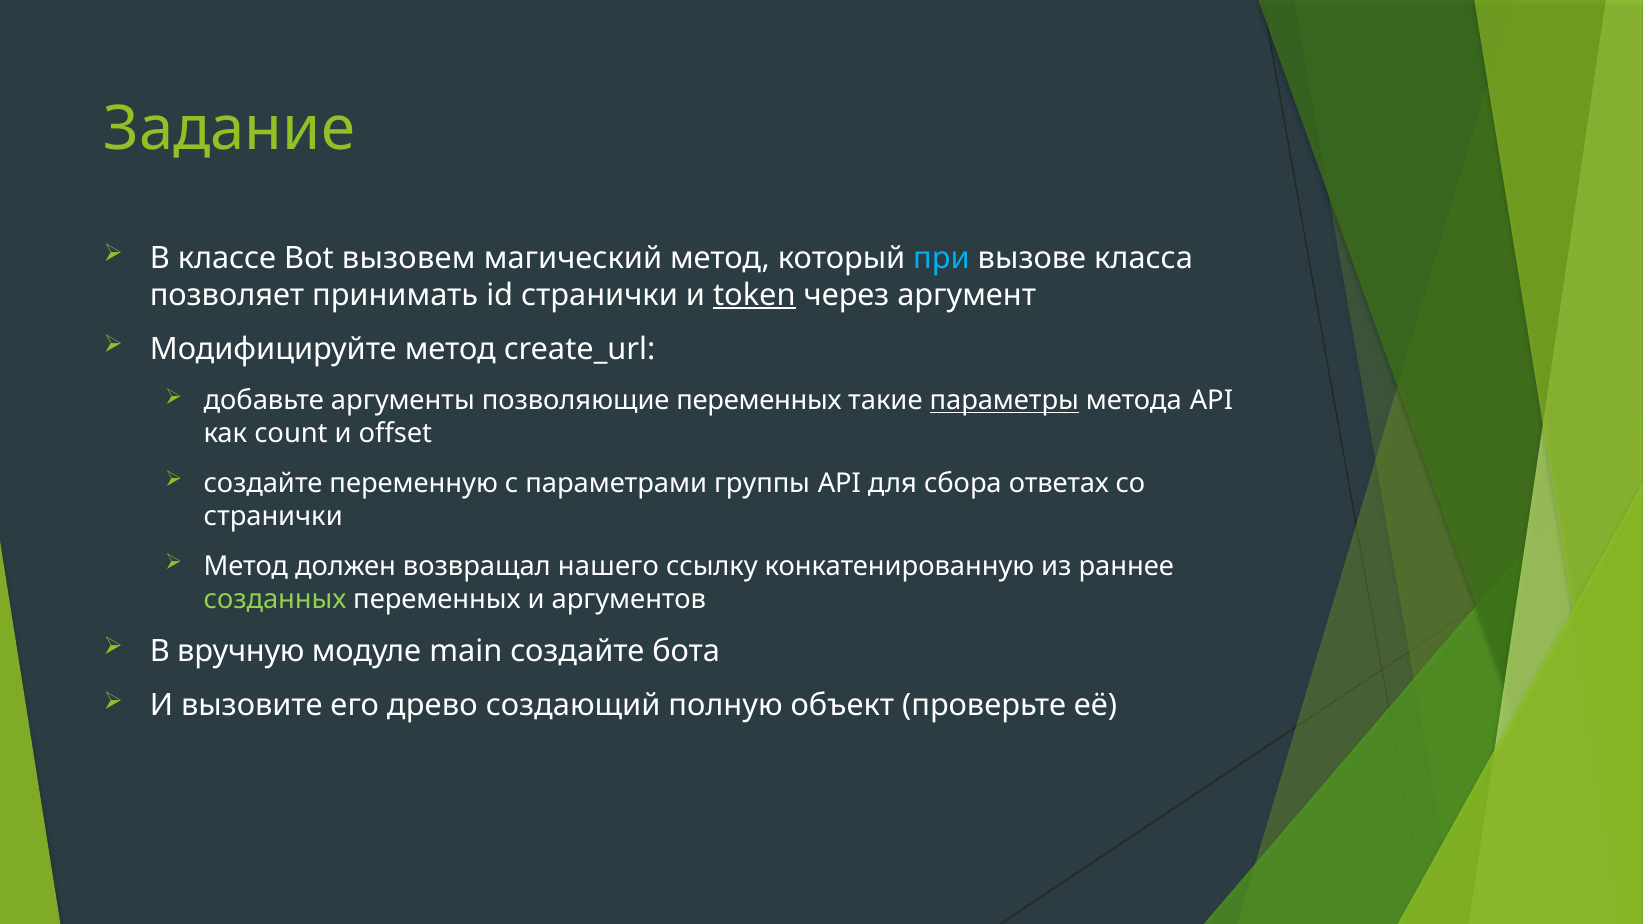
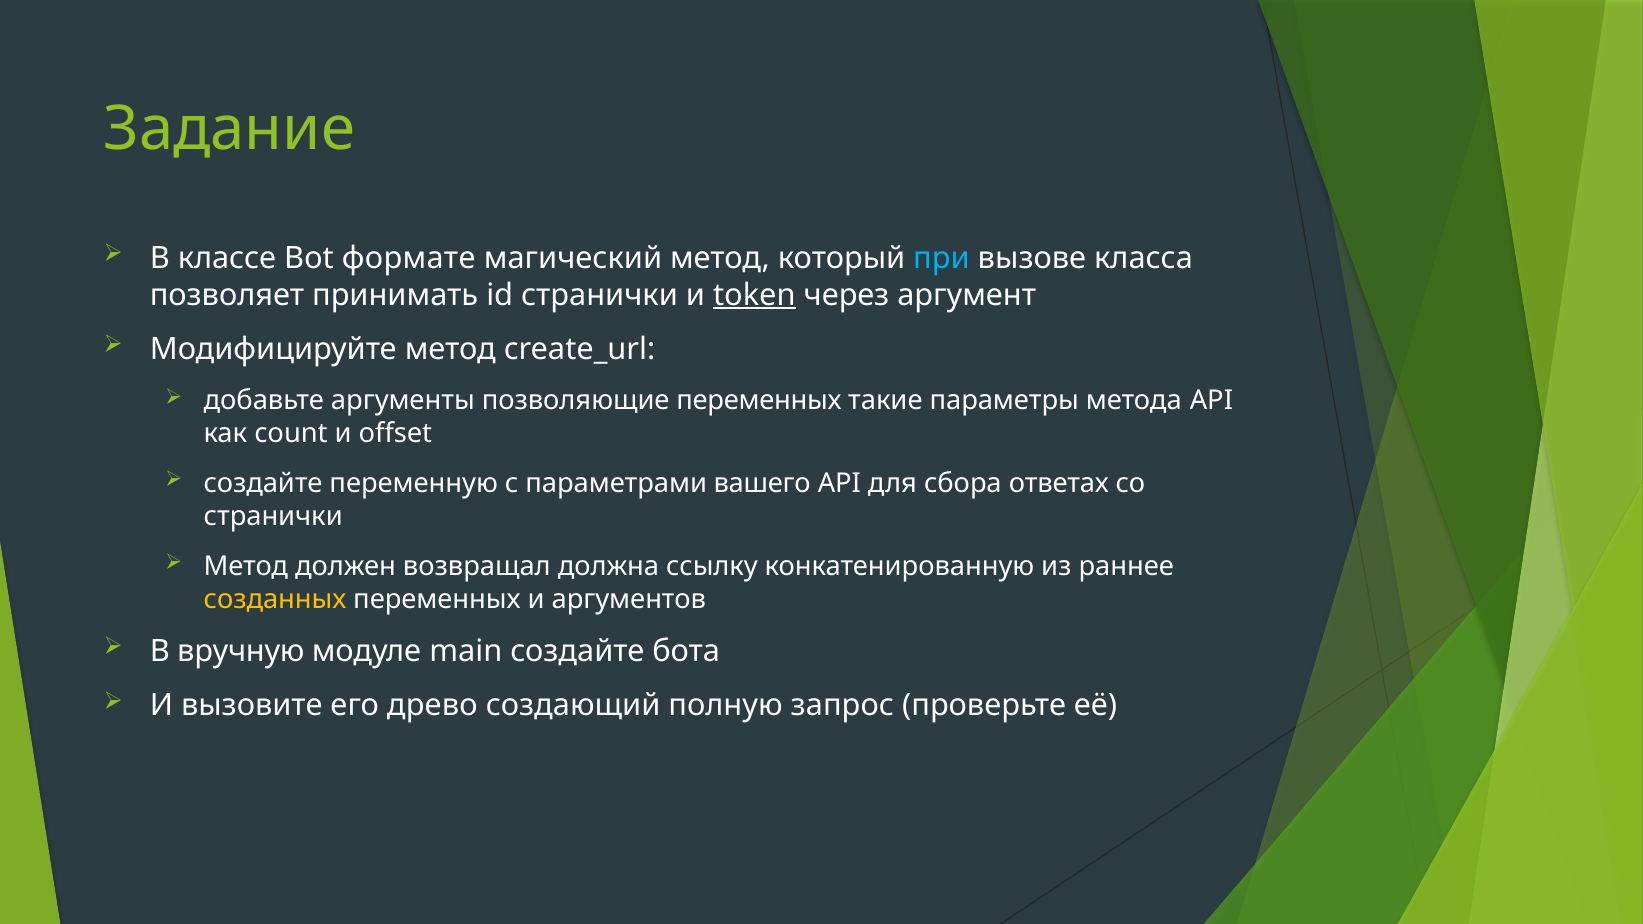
вызовем: вызовем -> формате
параметры underline: present -> none
группы: группы -> вашего
нашего: нашего -> должна
созданных colour: light green -> yellow
объект: объект -> запрос
